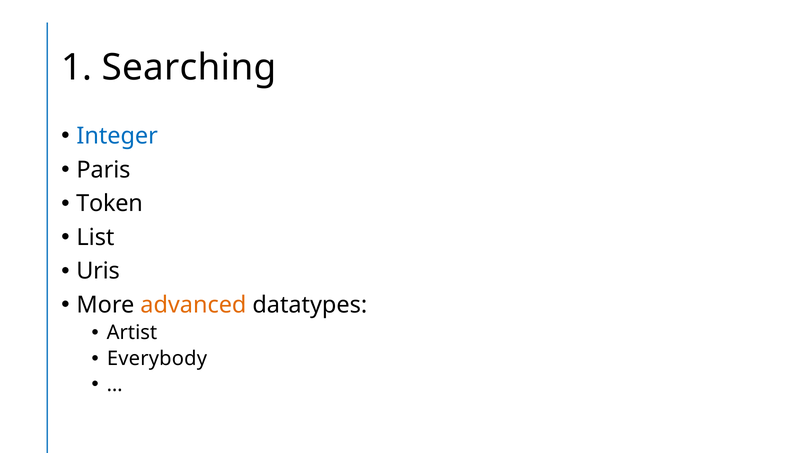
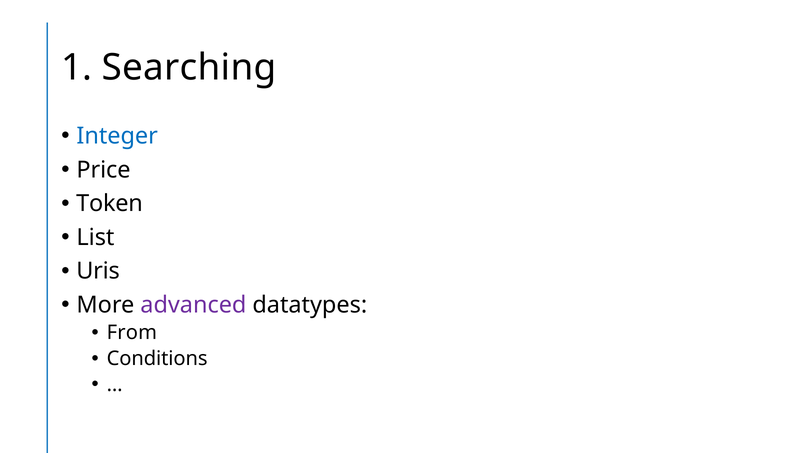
Paris: Paris -> Price
advanced colour: orange -> purple
Artist: Artist -> From
Everybody: Everybody -> Conditions
